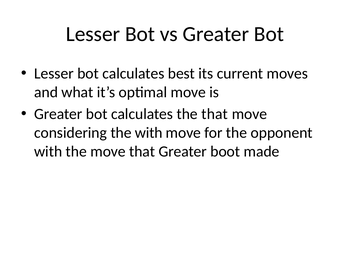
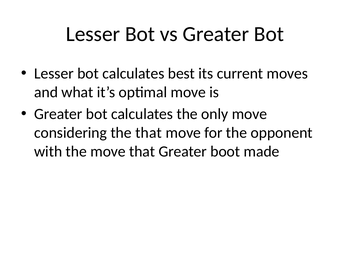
the that: that -> only
the with: with -> that
